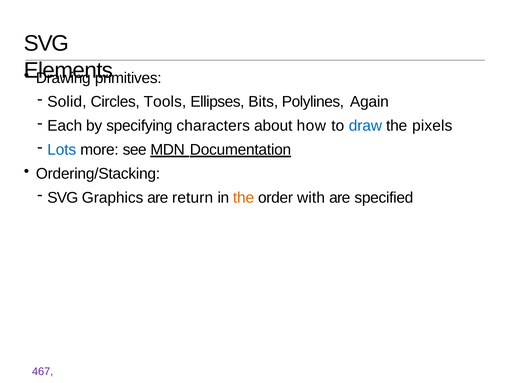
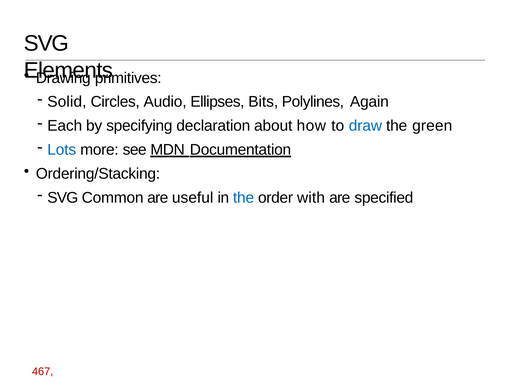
Tools: Tools -> Audio
characters: characters -> declaration
pixels: pixels -> green
Graphics: Graphics -> Common
return: return -> useful
the at (244, 197) colour: orange -> blue
467 colour: purple -> red
